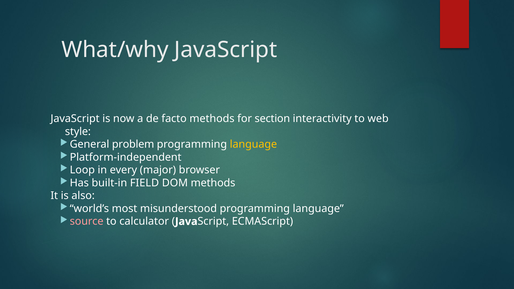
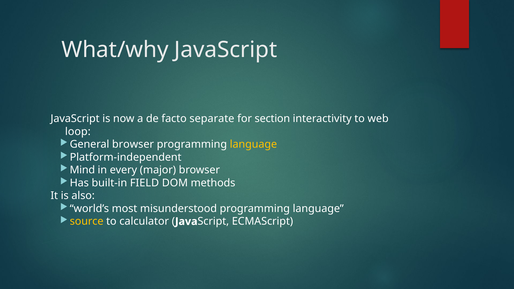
facto methods: methods -> separate
style: style -> loop
General problem: problem -> browser
Loop: Loop -> Mind
source colour: pink -> yellow
